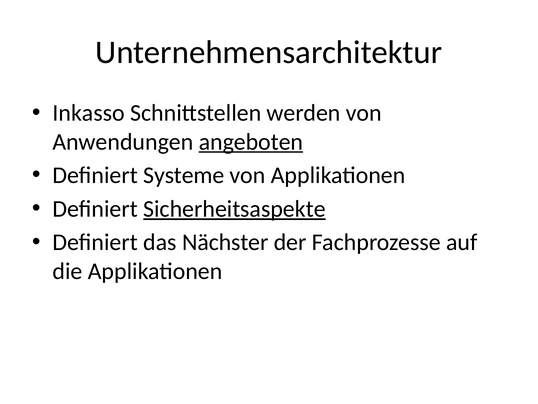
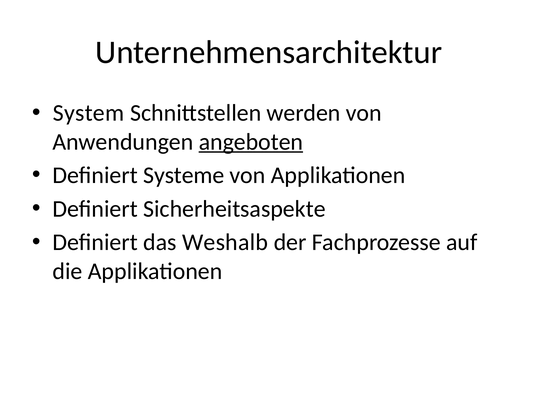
Inkasso: Inkasso -> System
Sicherheitsaspekte underline: present -> none
Nächster: Nächster -> Weshalb
